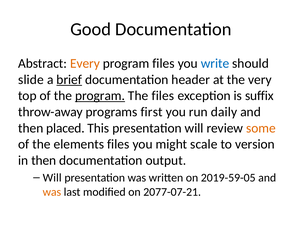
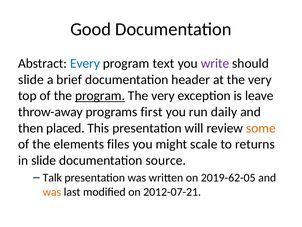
Every colour: orange -> blue
program files: files -> text
write colour: blue -> purple
brief underline: present -> none
files at (163, 96): files -> very
suffix: suffix -> leave
version: version -> returns
in then: then -> slide
output: output -> source
Will at (52, 177): Will -> Talk
2019-59-05: 2019-59-05 -> 2019-62-05
2077-07-21: 2077-07-21 -> 2012-07-21
